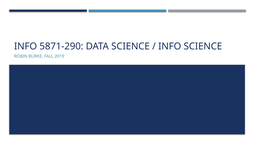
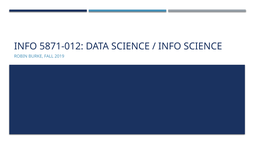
5871-290: 5871-290 -> 5871-012
